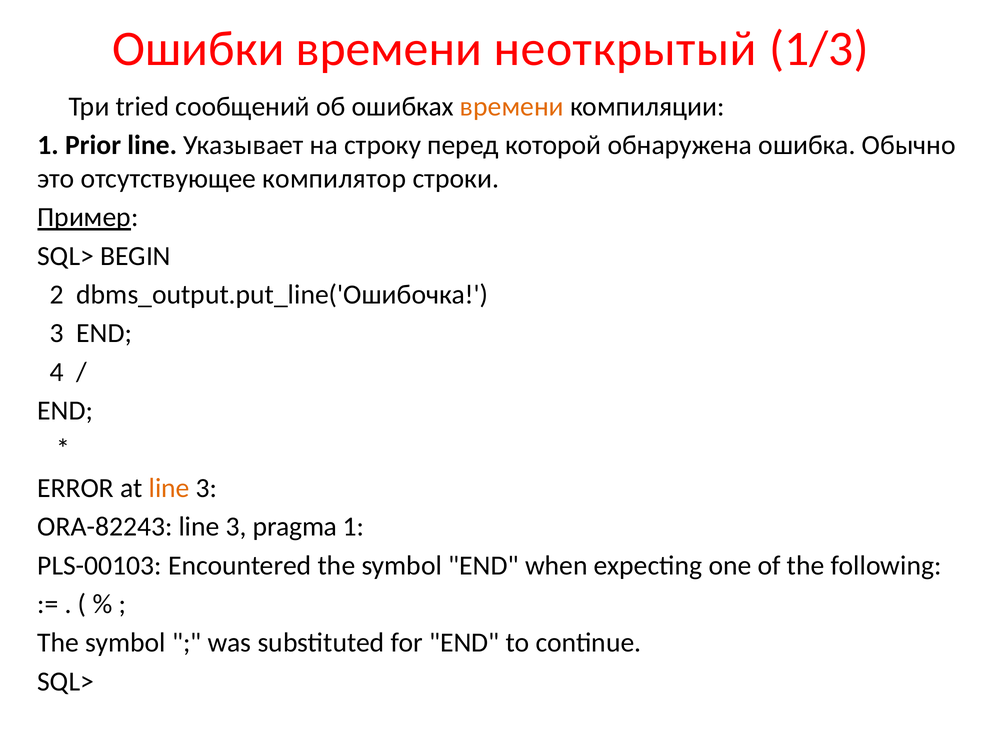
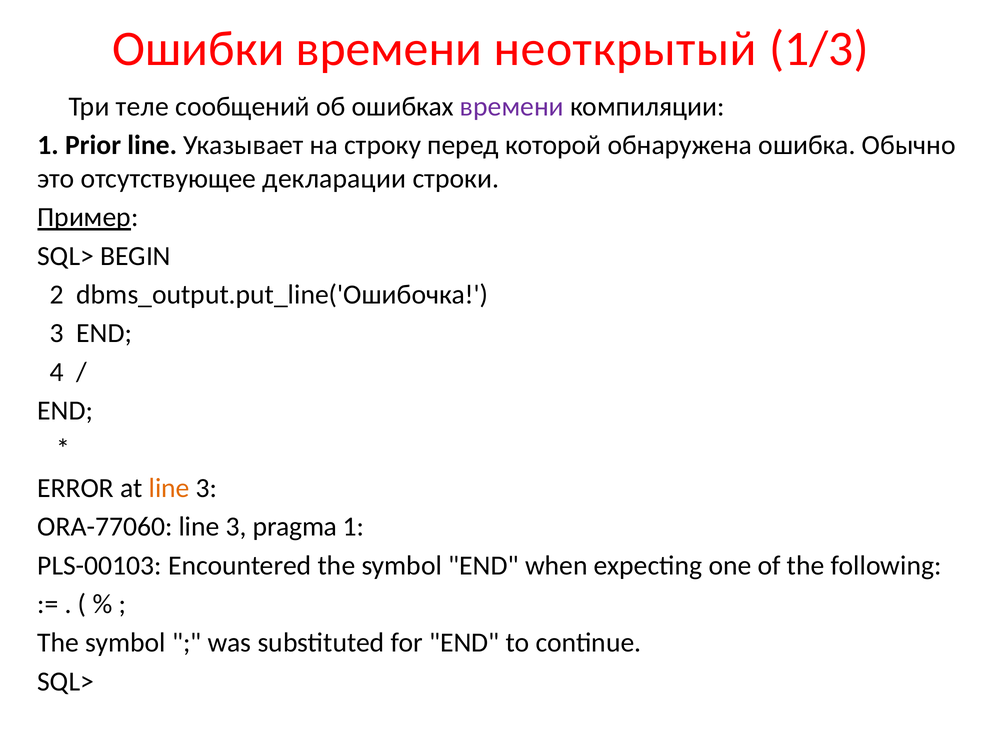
tried: tried -> теле
времени at (512, 107) colour: orange -> purple
компилятор: компилятор -> декларации
ORA-82243: ORA-82243 -> ORA-77060
